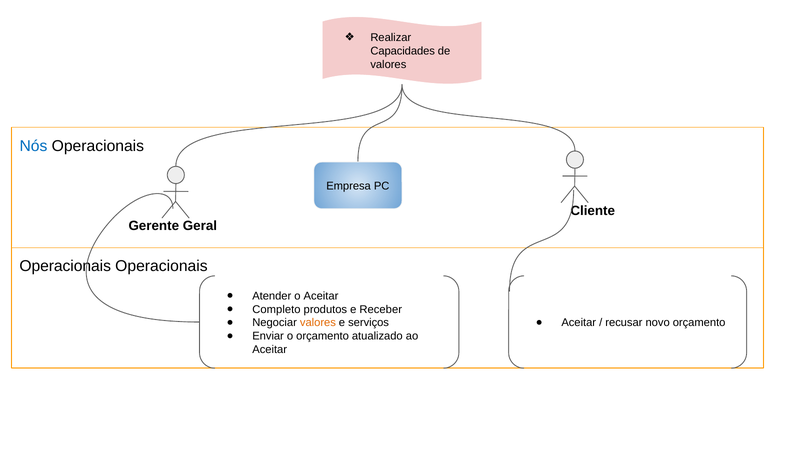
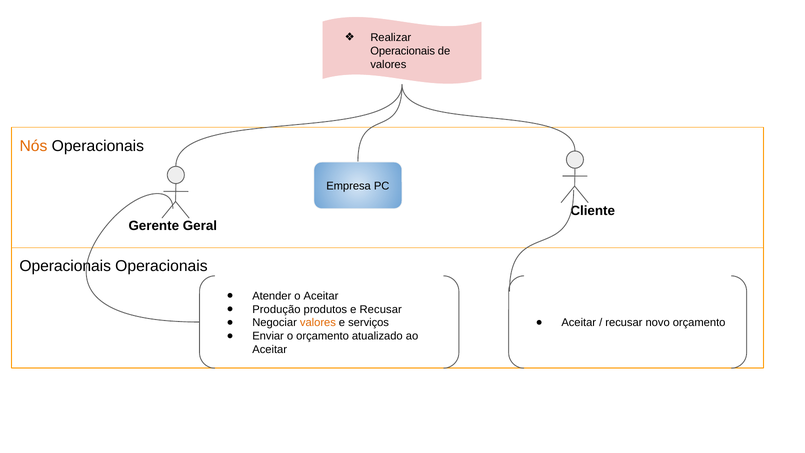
Capacidades at (403, 51): Capacidades -> Operacionais
Nós colour: blue -> orange
Completo: Completo -> Produção
e Receber: Receber -> Recusar
